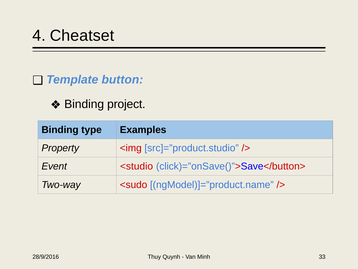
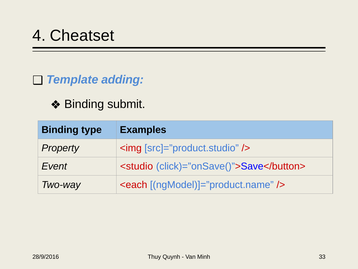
button: button -> adding
project: project -> submit
<sudo: <sudo -> <each
